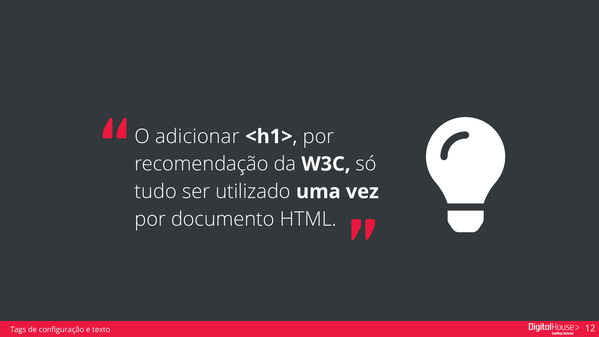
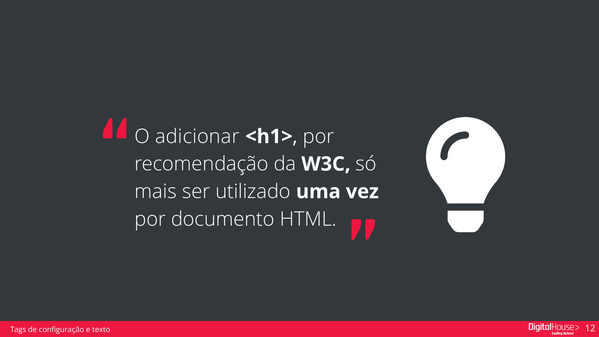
tudo: tudo -> mais
